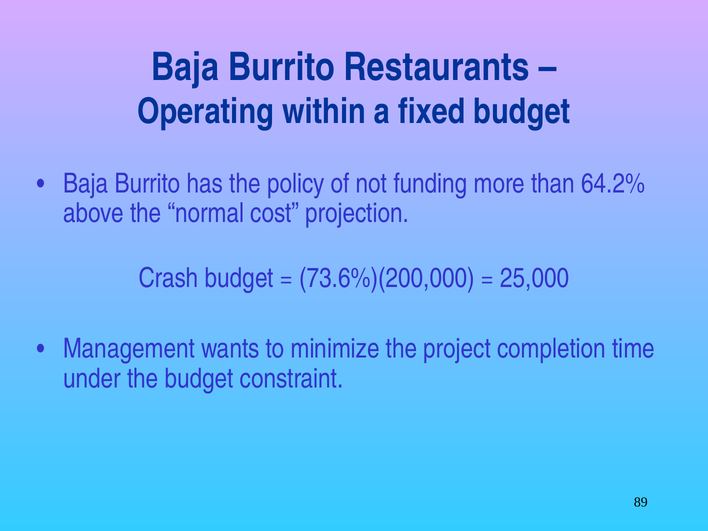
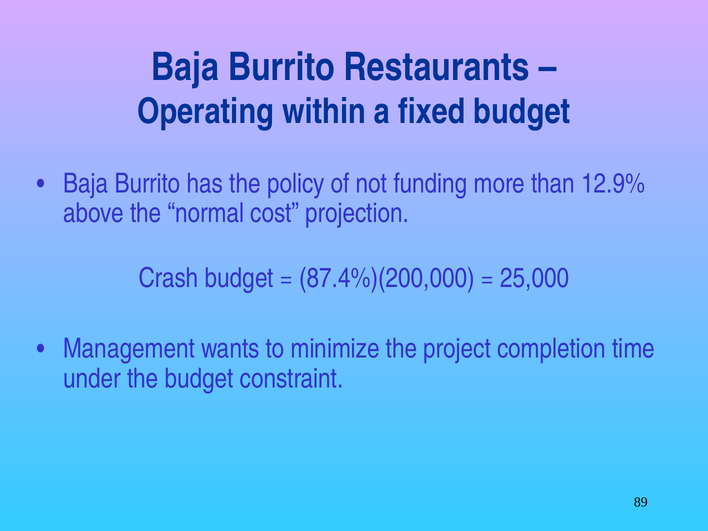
64.2%: 64.2% -> 12.9%
73.6%)(200,000: 73.6%)(200,000 -> 87.4%)(200,000
